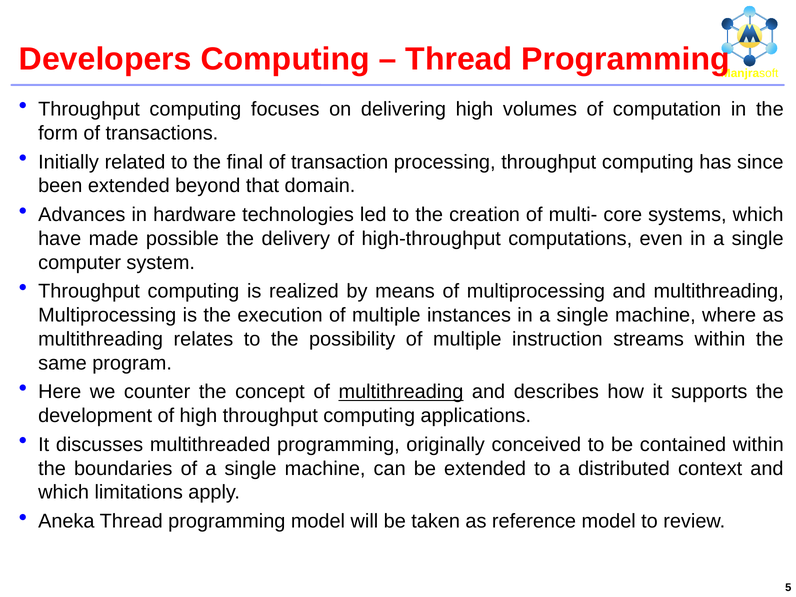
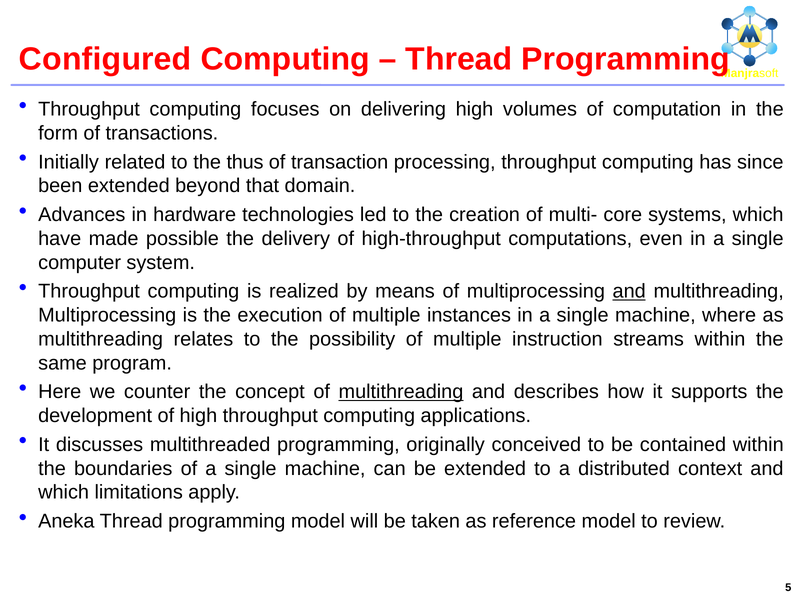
Developers: Developers -> Configured
final: final -> thus
and at (629, 291) underline: none -> present
